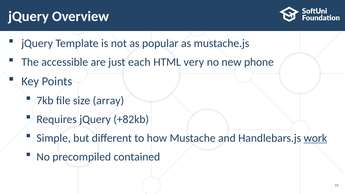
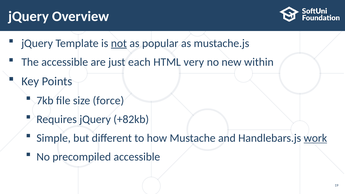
not underline: none -> present
phone: phone -> within
array: array -> force
precompiled contained: contained -> accessible
